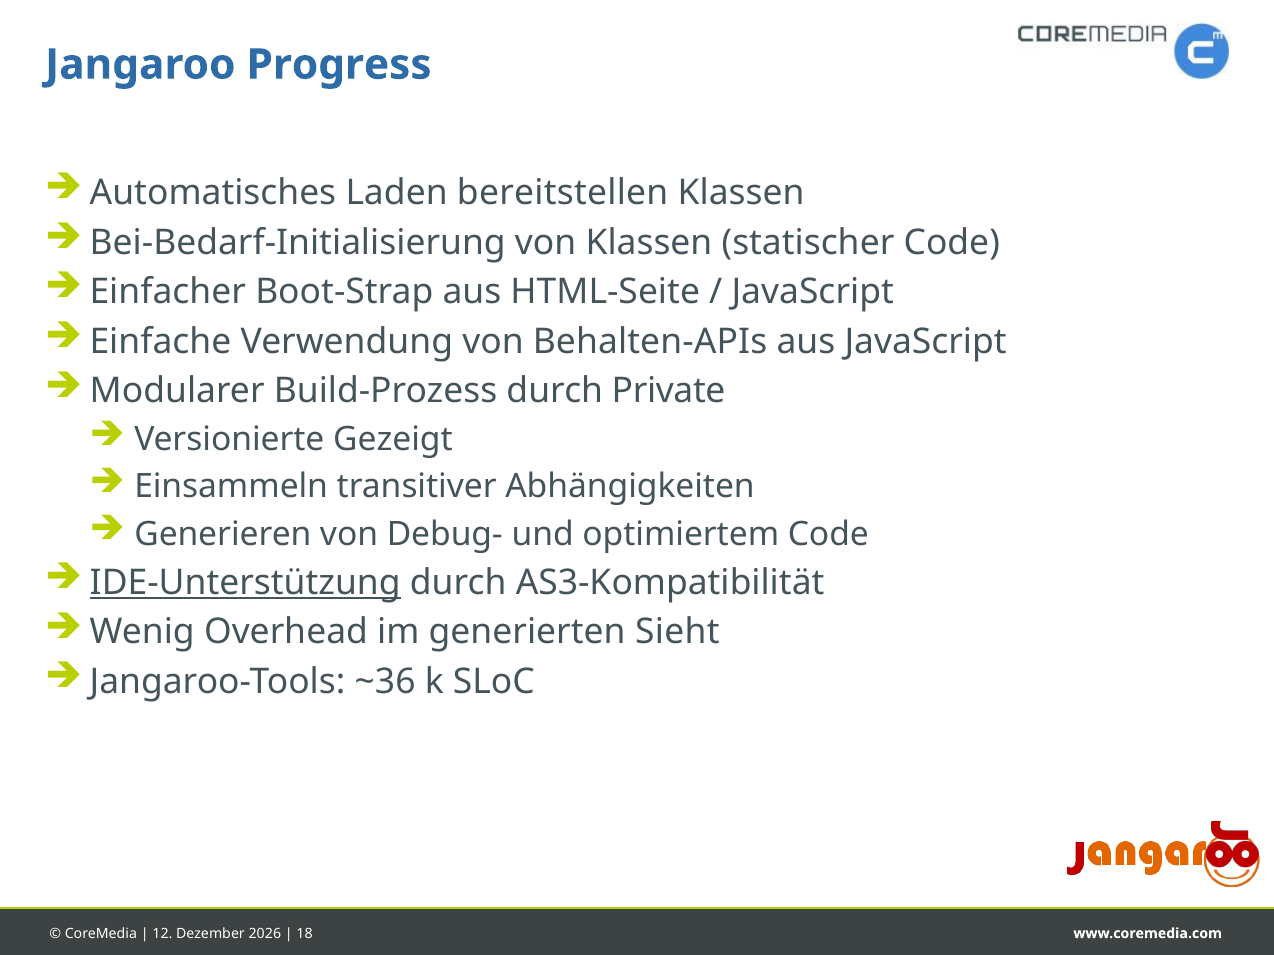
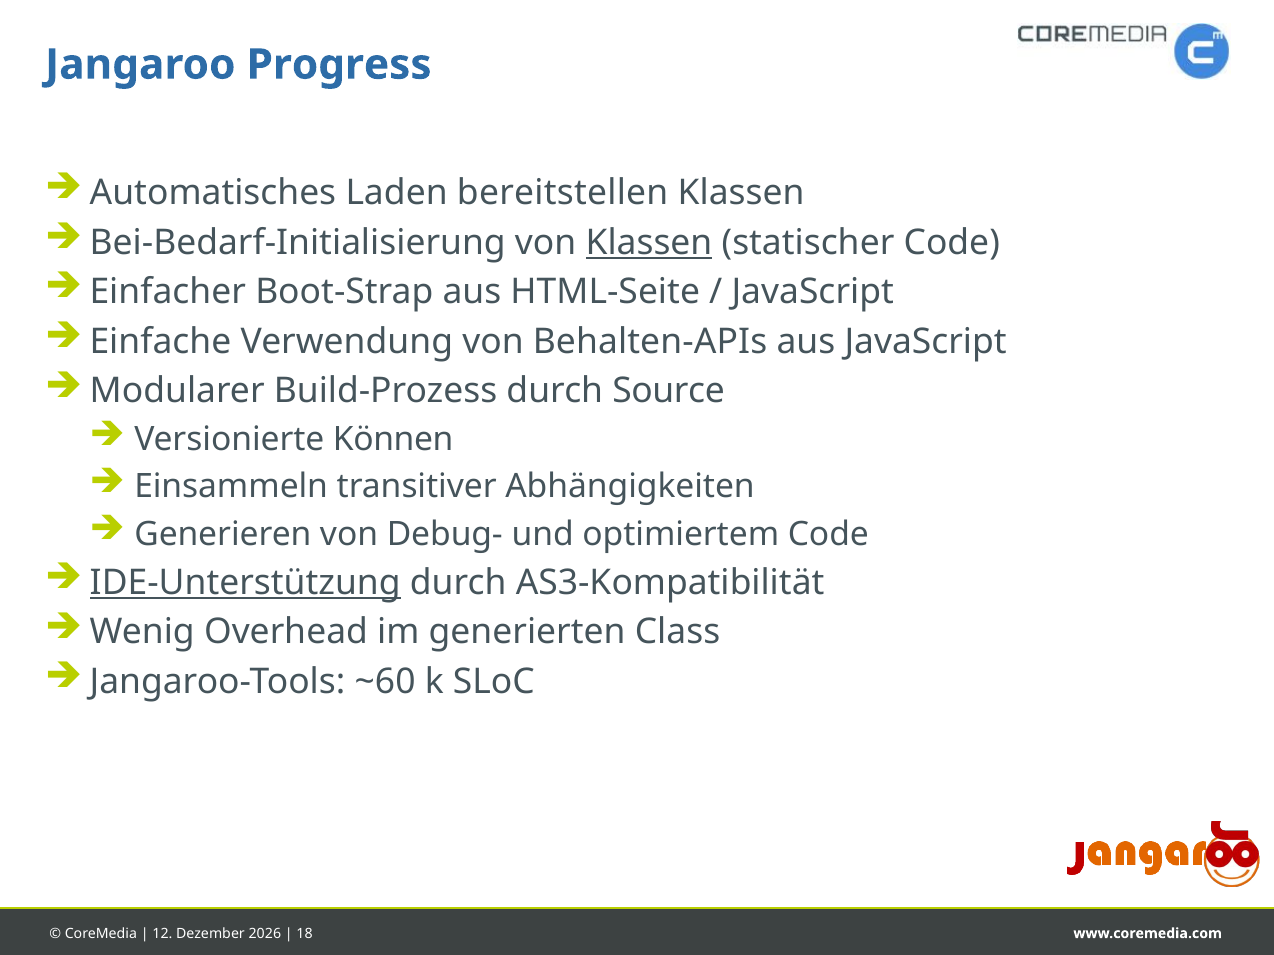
Klassen at (649, 243) underline: none -> present
Private: Private -> Source
Gezeigt: Gezeigt -> Können
Sieht: Sieht -> Class
~36: ~36 -> ~60
